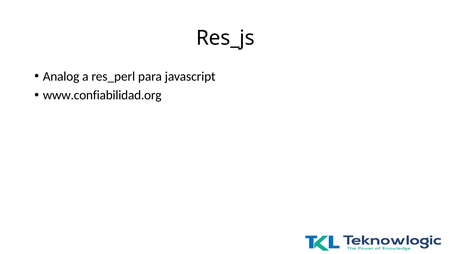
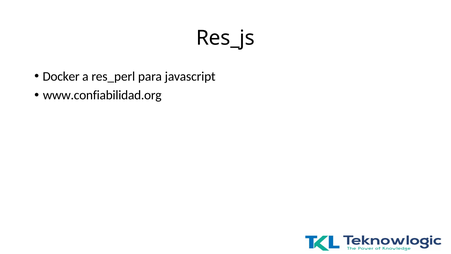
Analog: Analog -> Docker
